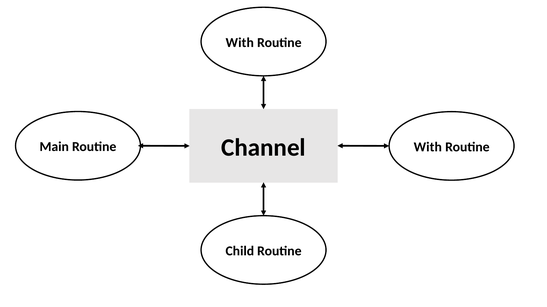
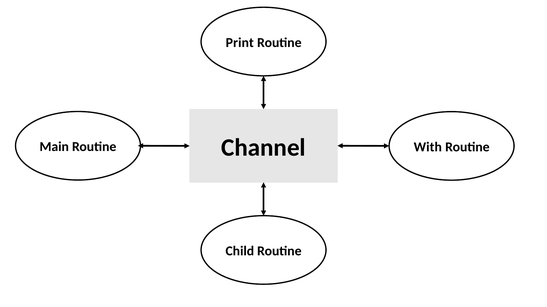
With at (240, 43): With -> Print
